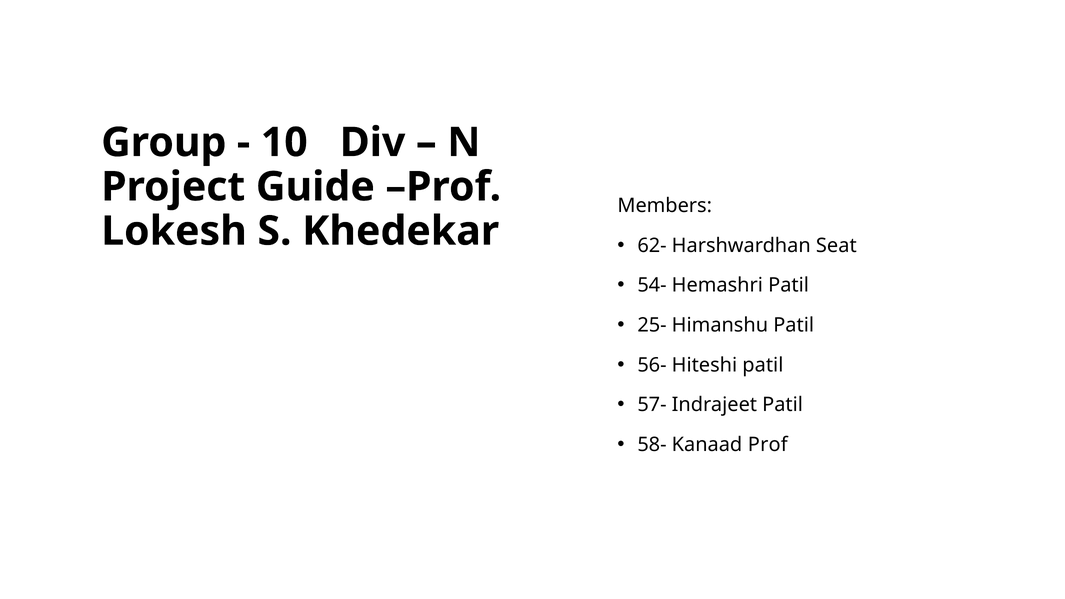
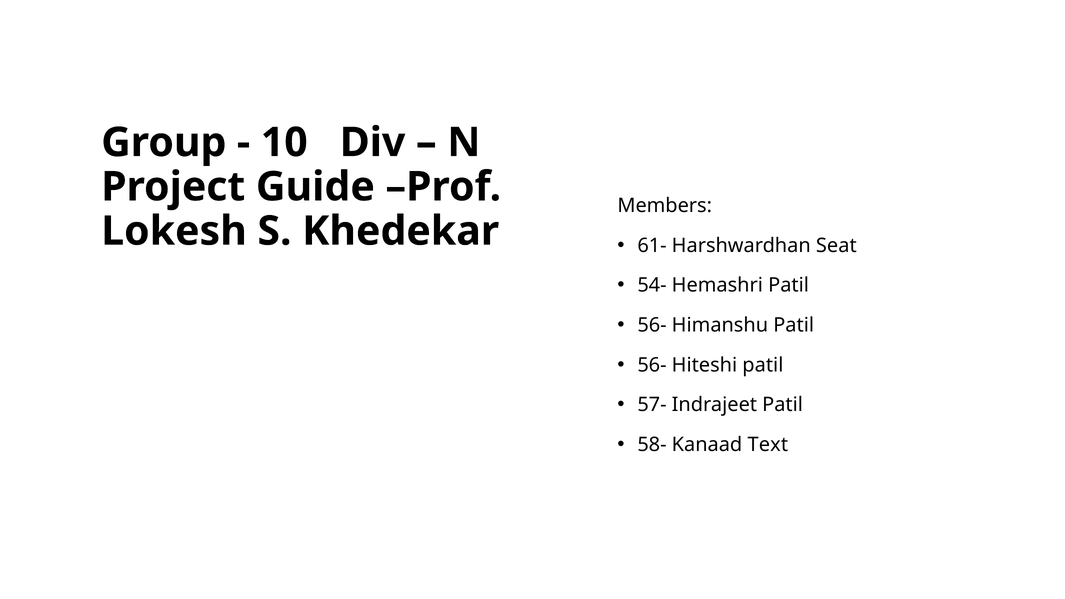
62-: 62- -> 61-
25- at (652, 325): 25- -> 56-
Kanaad Prof: Prof -> Text
